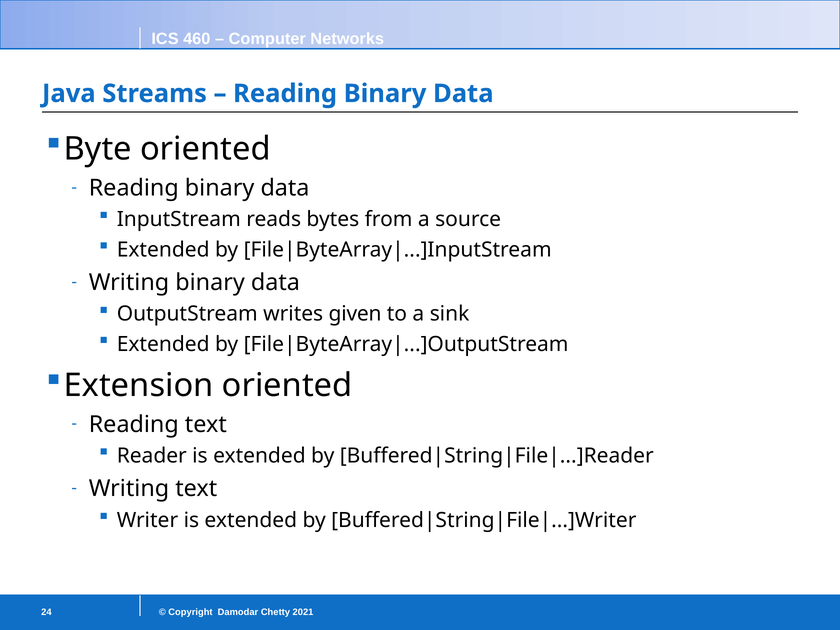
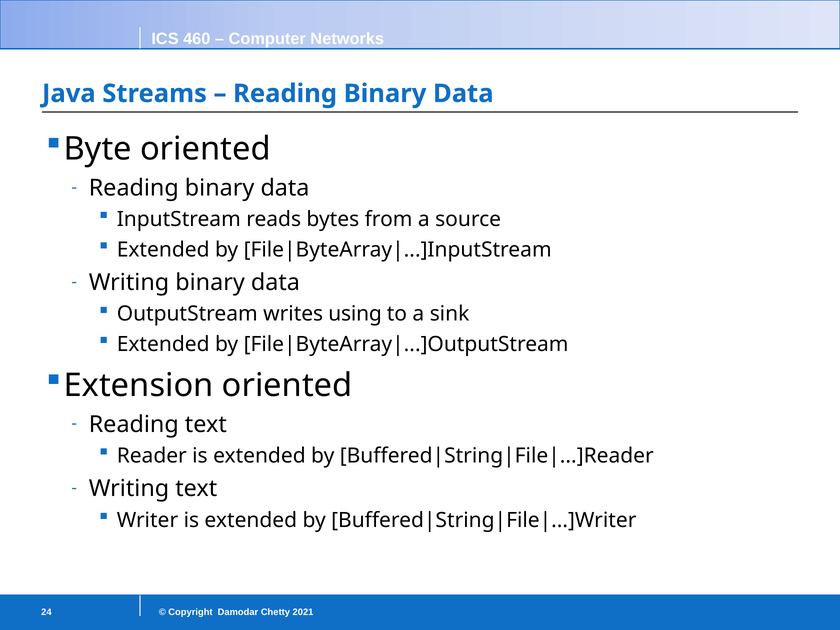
given: given -> using
